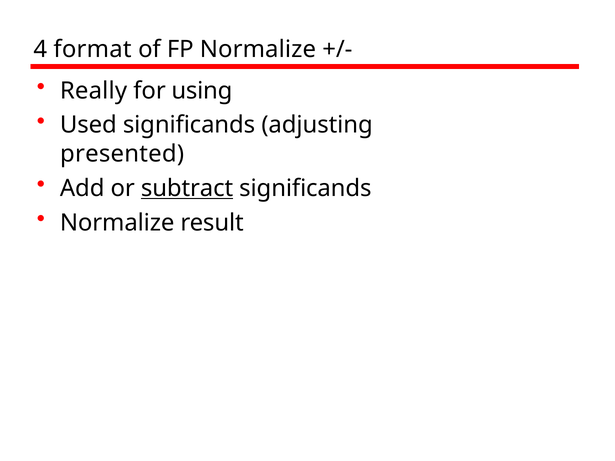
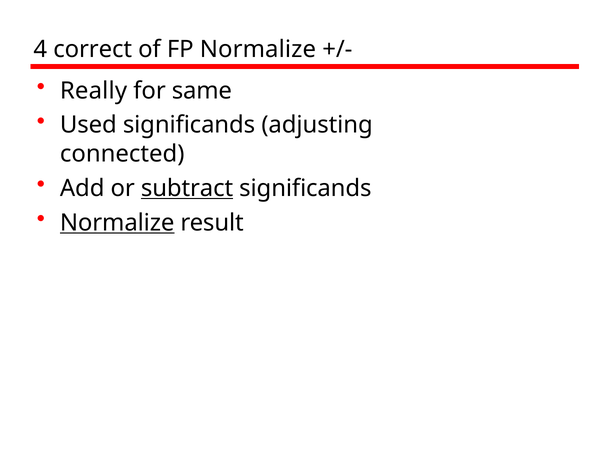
format: format -> correct
using: using -> same
presented: presented -> connected
Normalize at (117, 223) underline: none -> present
